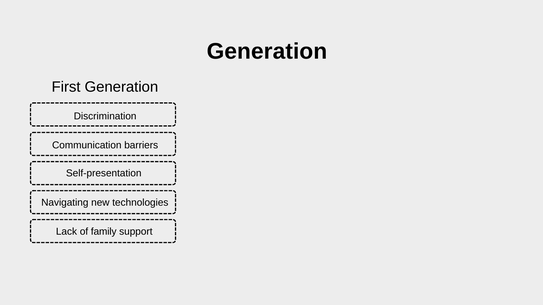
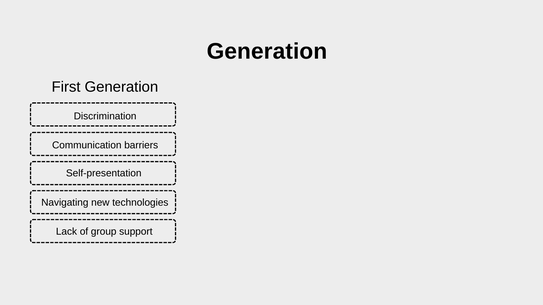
family: family -> group
